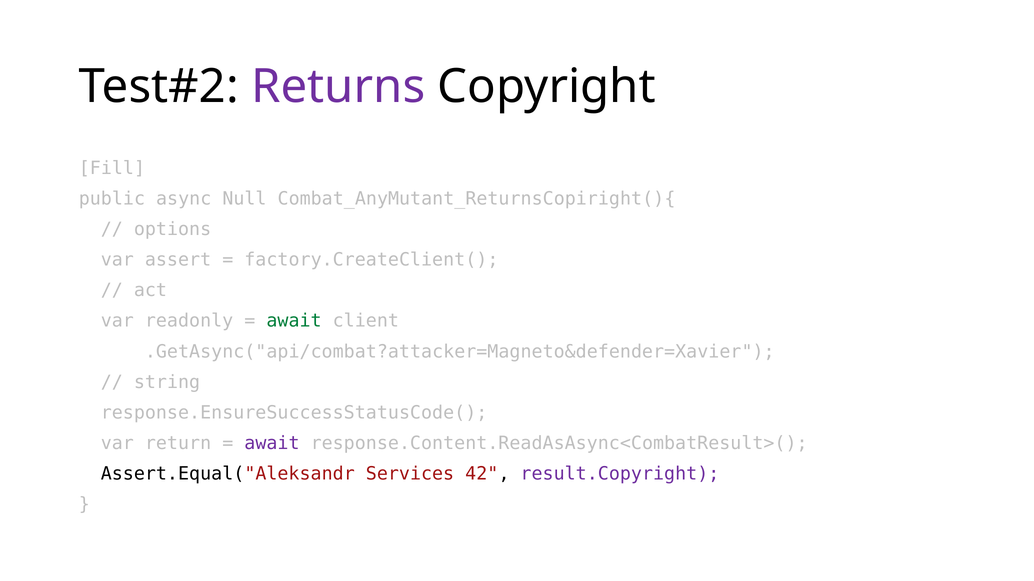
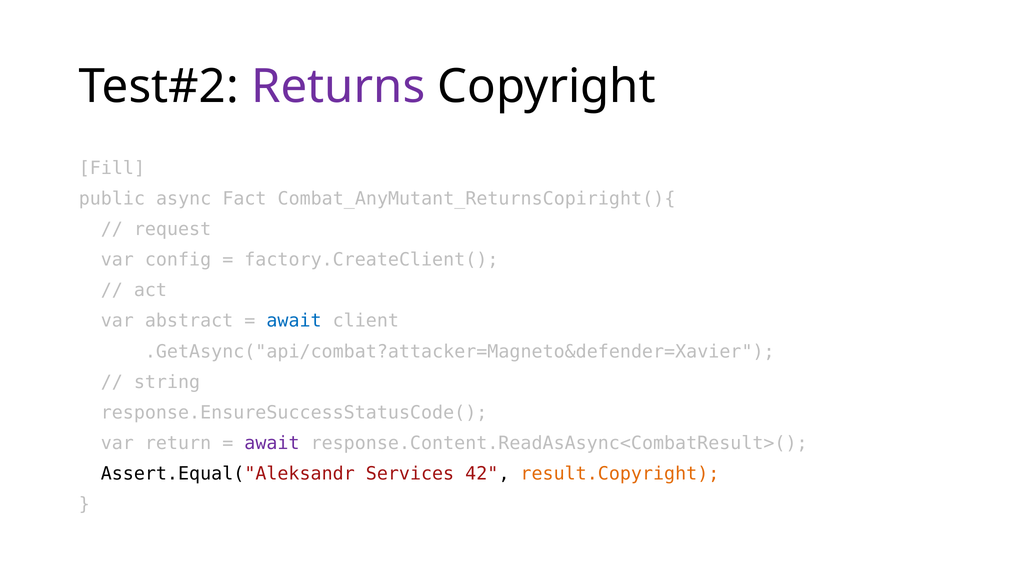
Null: Null -> Fact
options: options -> request
assert: assert -> config
readonly: readonly -> abstract
await at (294, 321) colour: green -> blue
result.Copyright colour: purple -> orange
